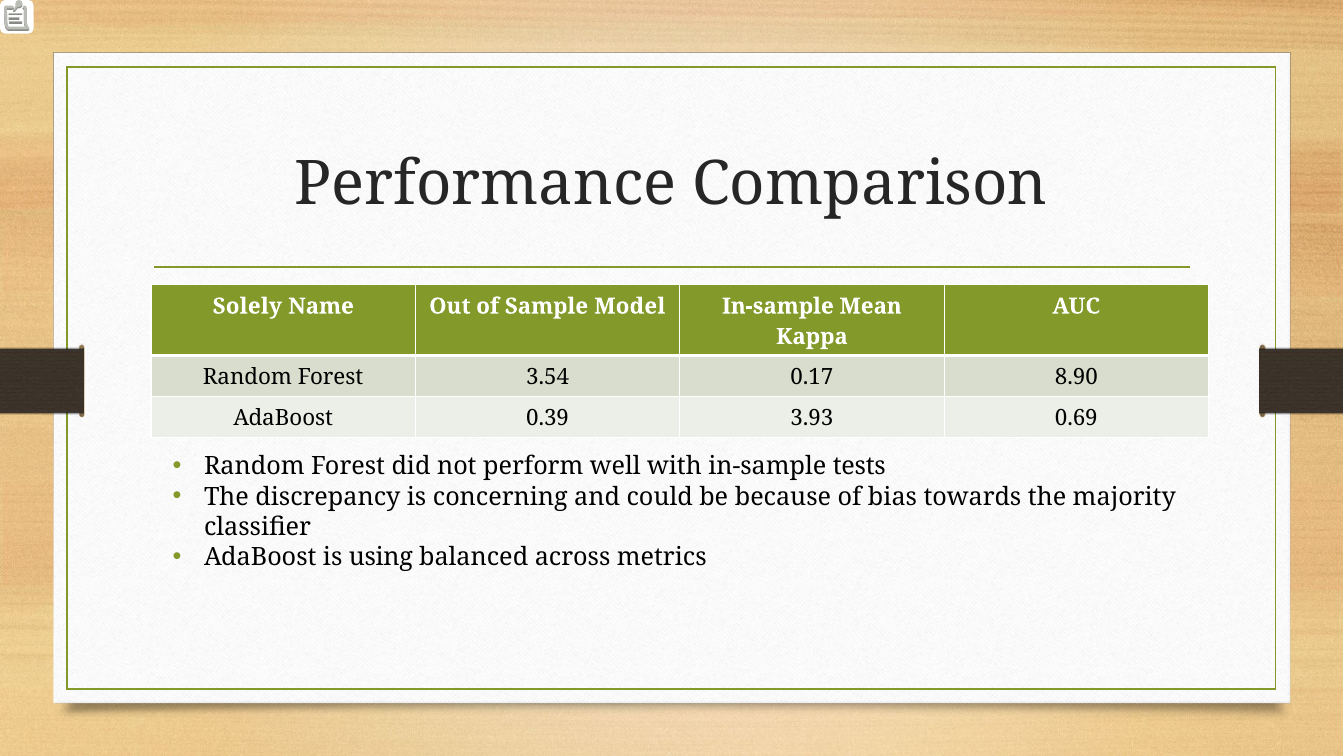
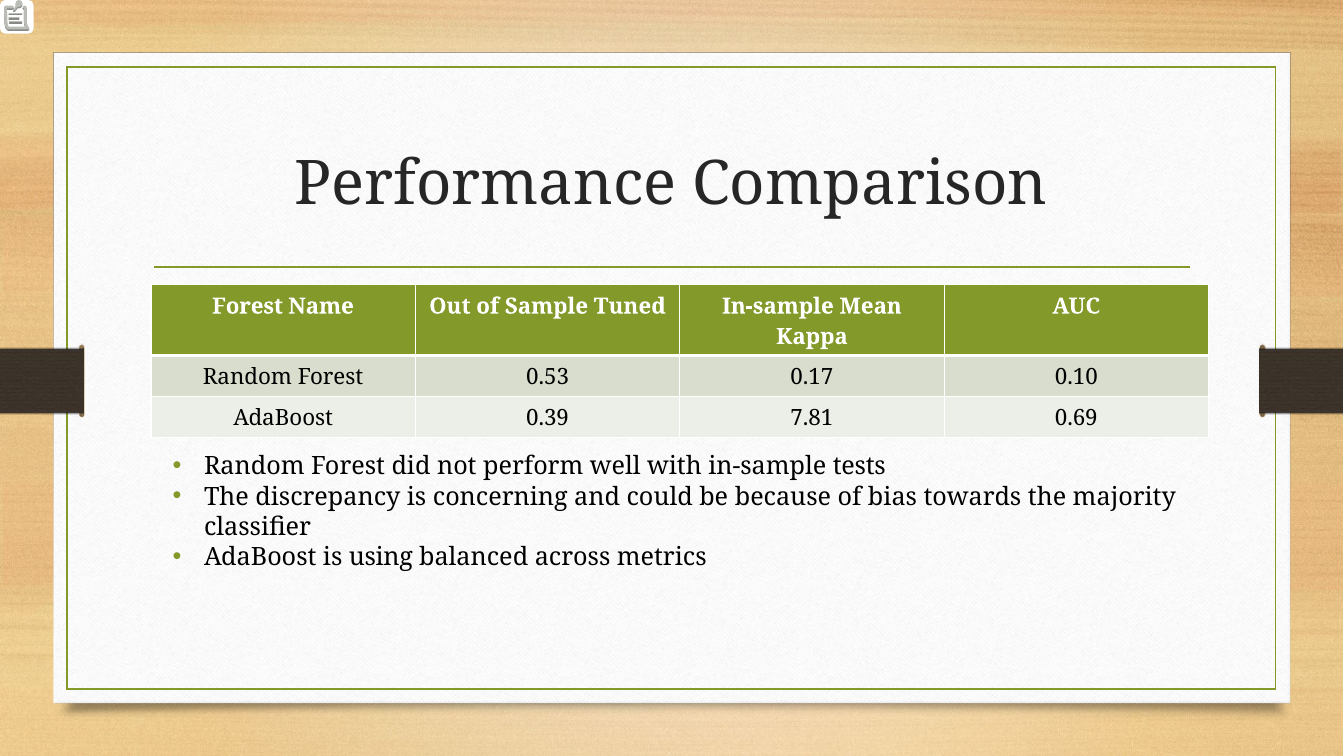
Solely at (247, 306): Solely -> Forest
Model: Model -> Tuned
3.54: 3.54 -> 0.53
8.90: 8.90 -> 0.10
3.93: 3.93 -> 7.81
